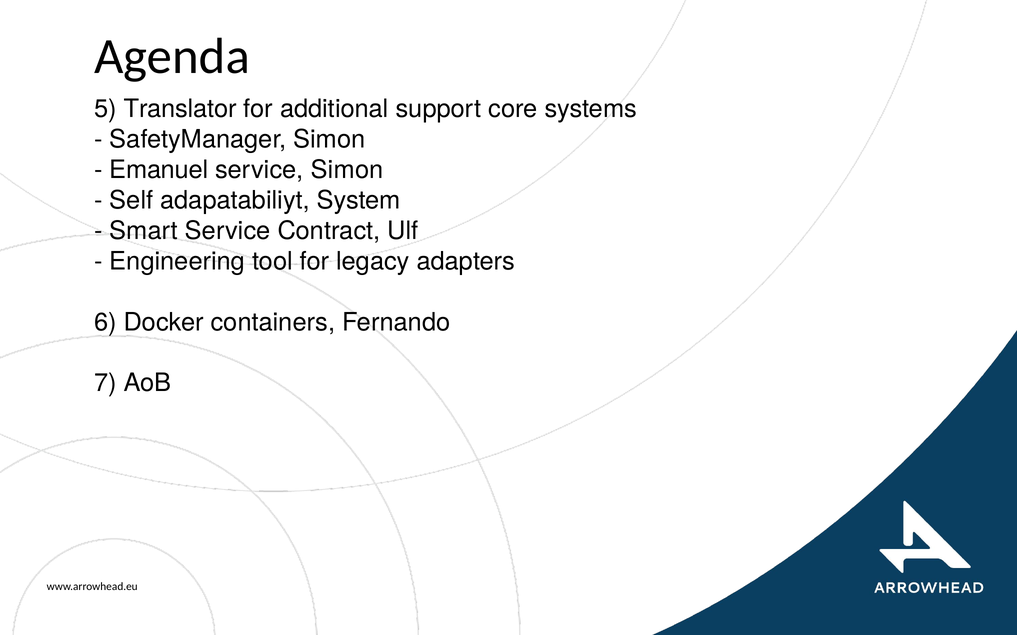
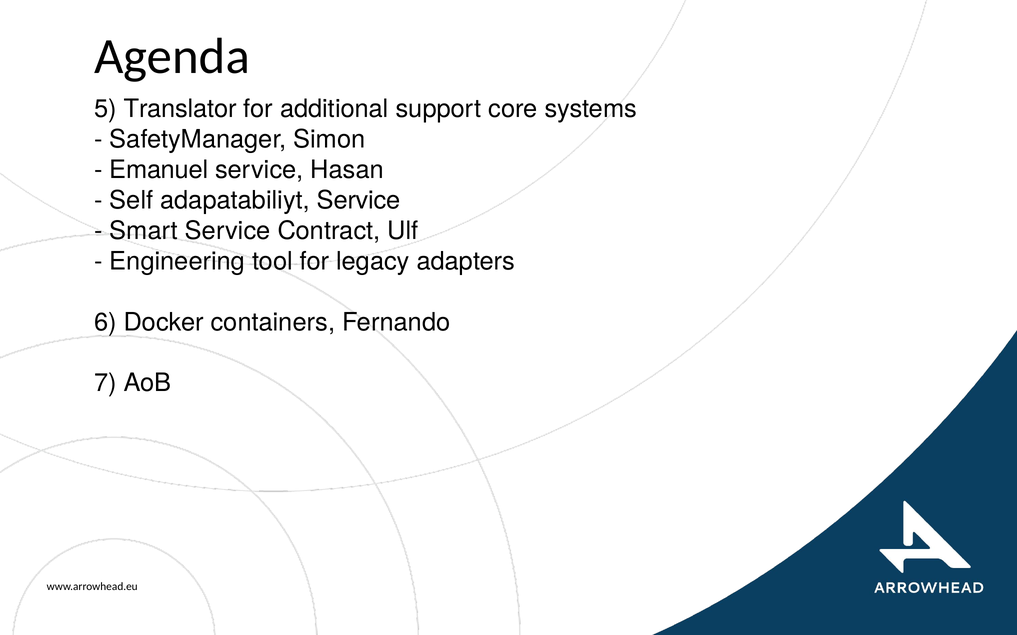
service Simon: Simon -> Hasan
adapatabiliyt System: System -> Service
